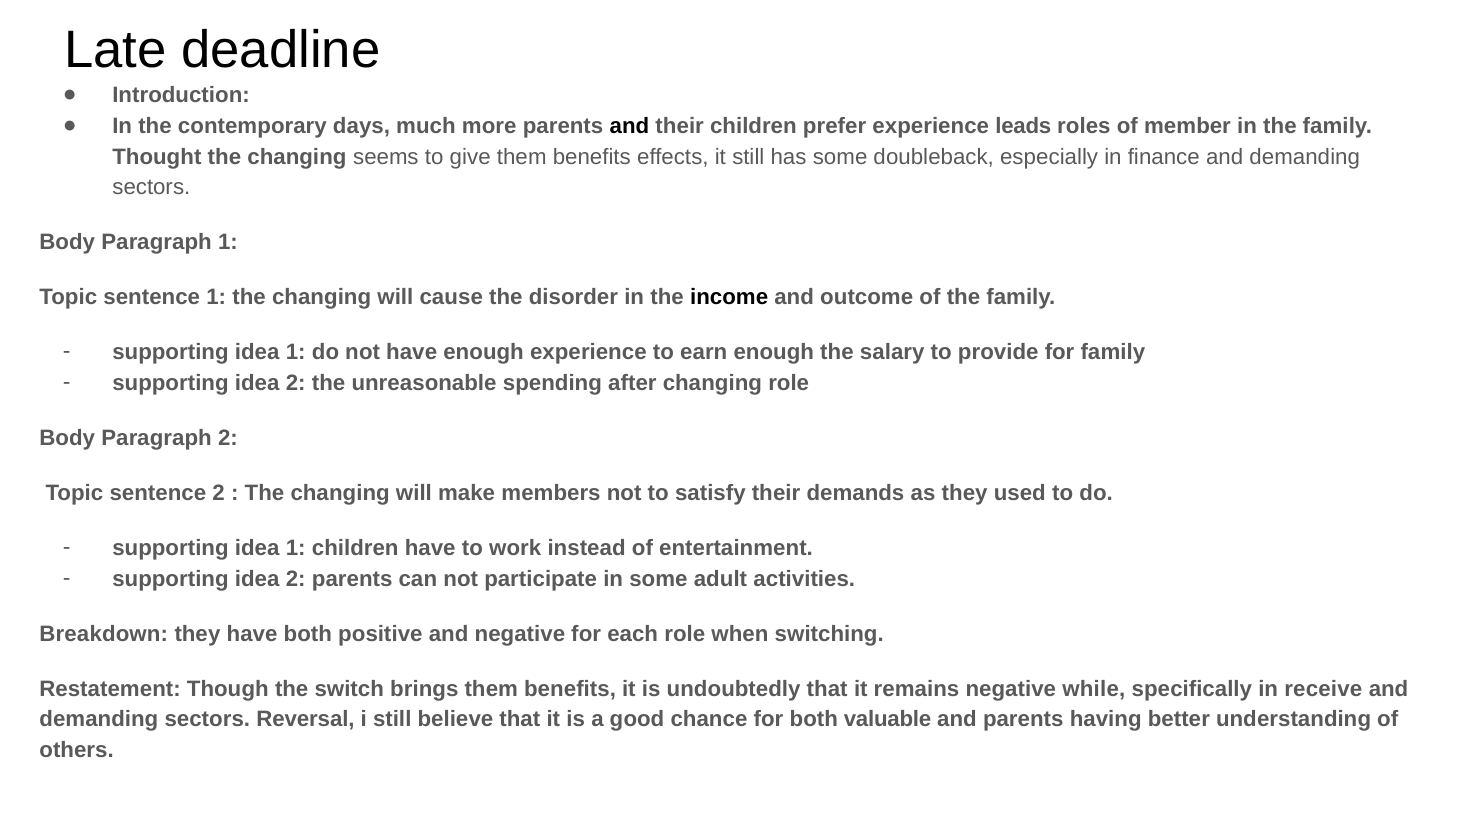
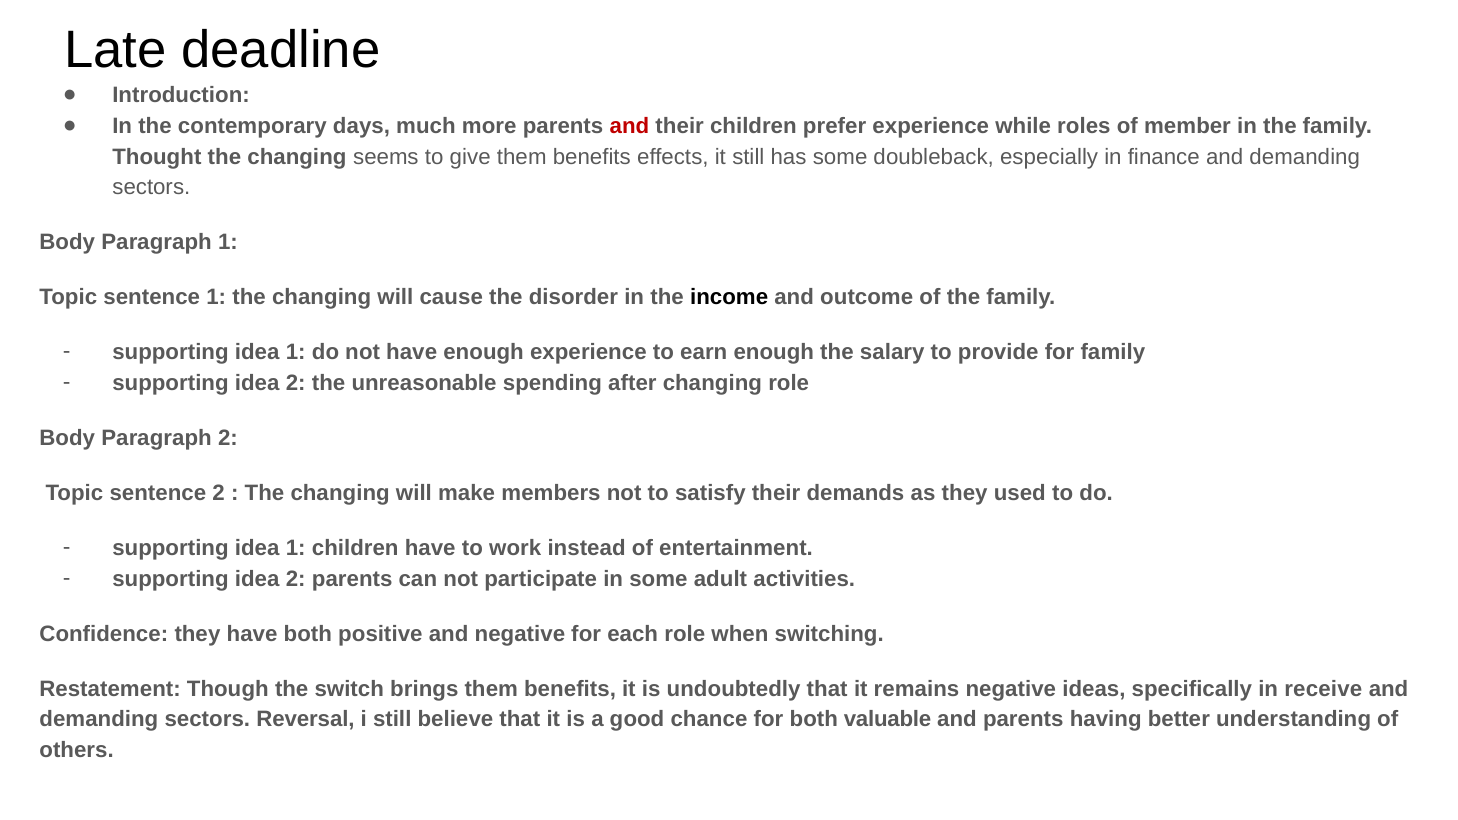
and at (629, 126) colour: black -> red
leads: leads -> while
Breakdown: Breakdown -> Confidence
while: while -> ideas
